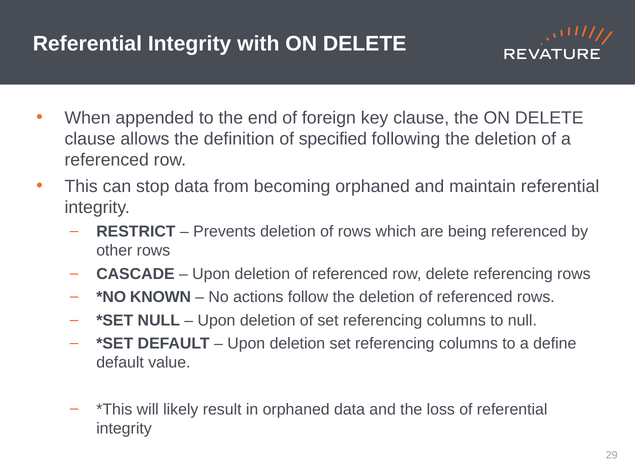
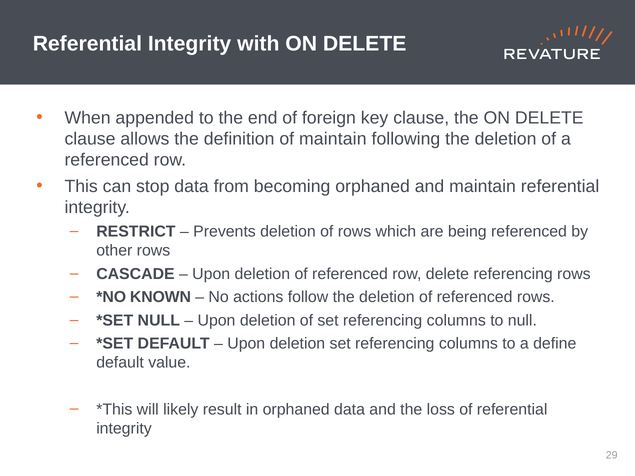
of specified: specified -> maintain
